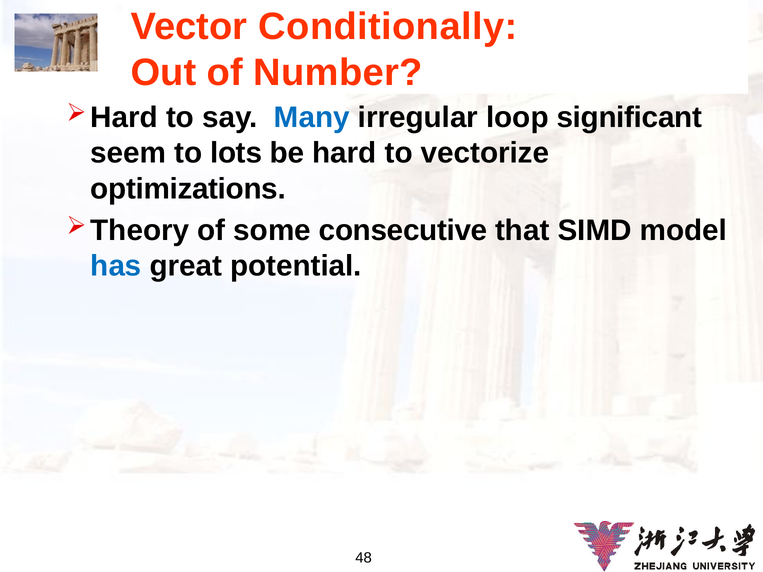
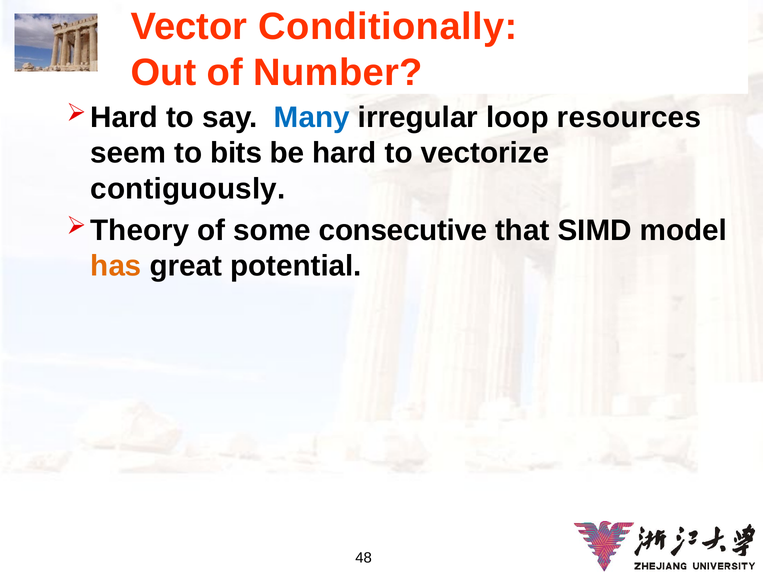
significant: significant -> resources
lots: lots -> bits
optimizations: optimizations -> contiguously
has colour: blue -> orange
